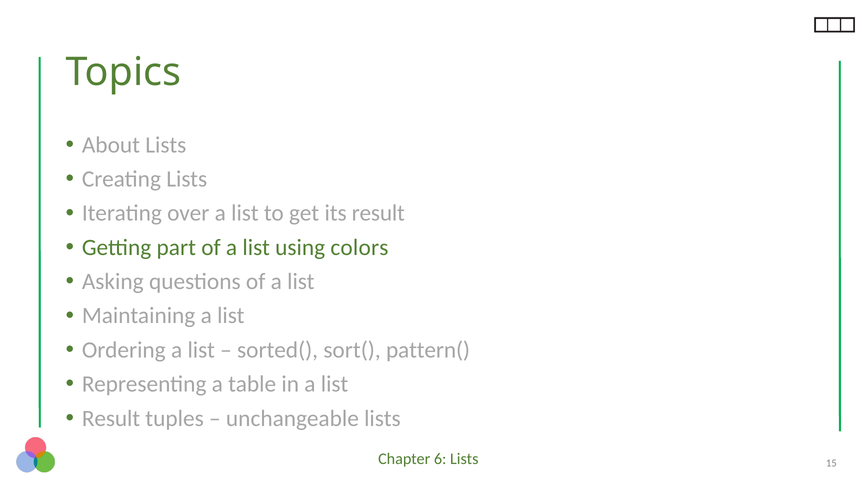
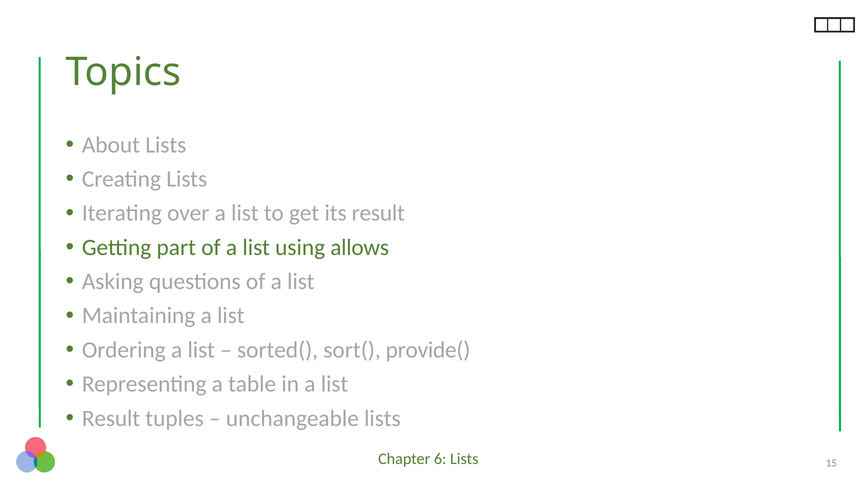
colors: colors -> allows
pattern(: pattern( -> provide(
